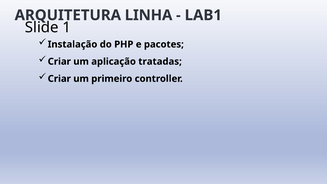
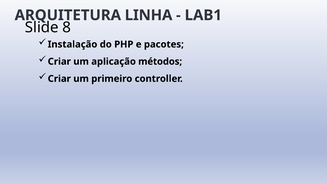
1: 1 -> 8
tratadas: tratadas -> métodos
